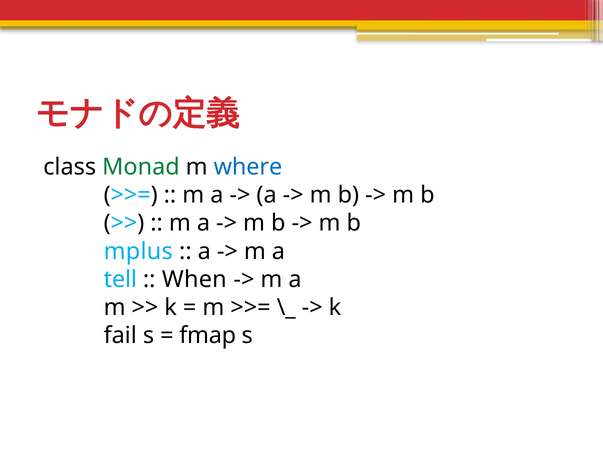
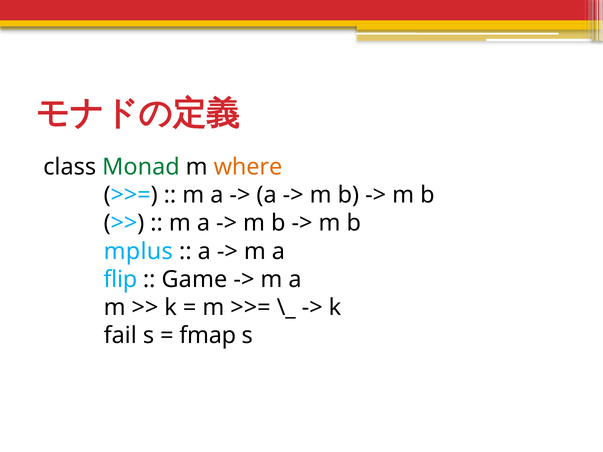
where colour: blue -> orange
tell: tell -> flip
When: When -> Game
